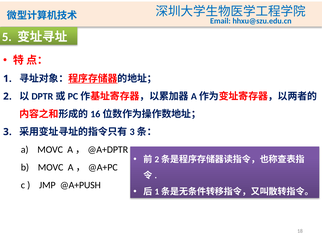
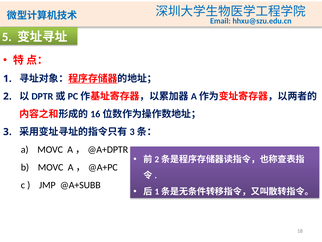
@A+PUSH: @A+PUSH -> @A+SUBB
